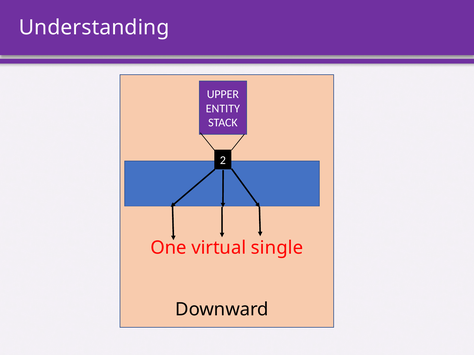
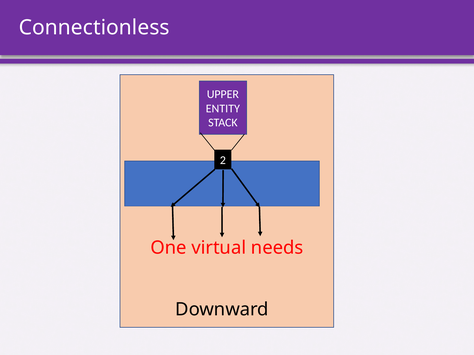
Understanding: Understanding -> Connectionless
single: single -> needs
